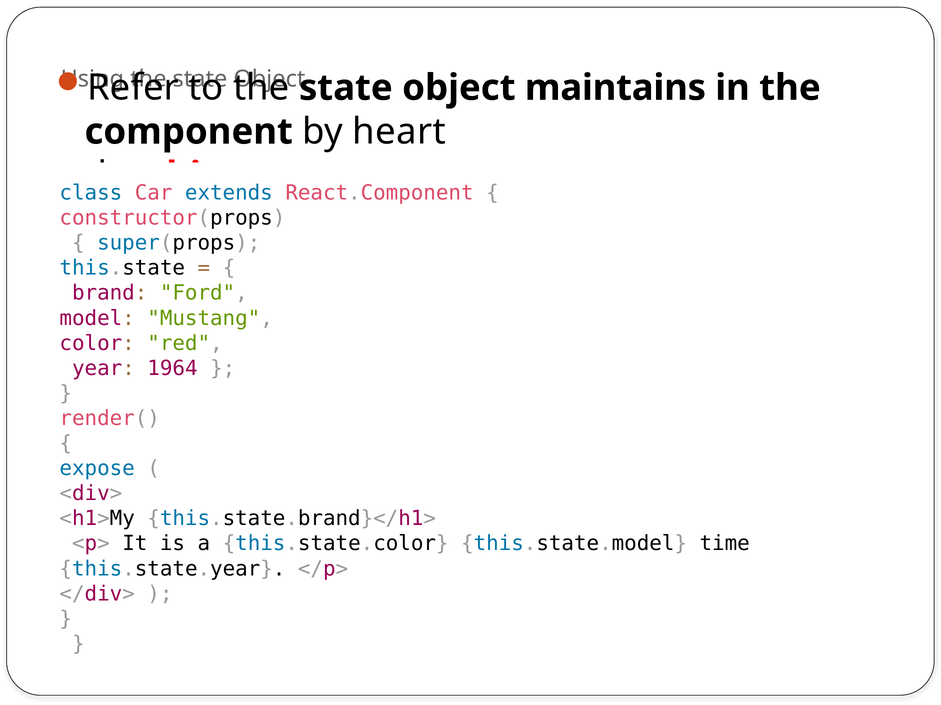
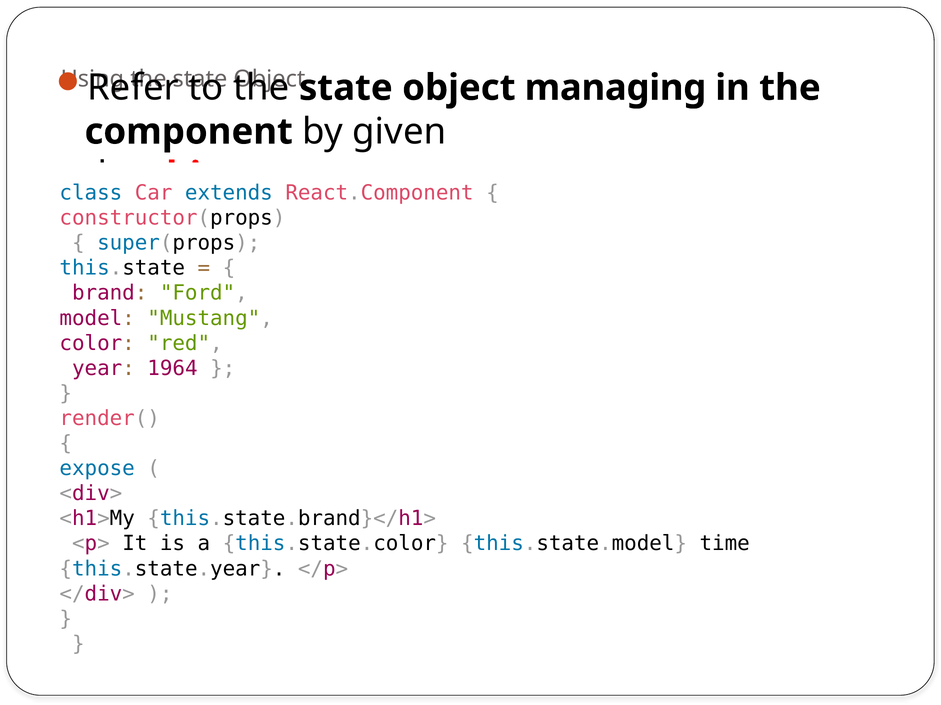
maintains: maintains -> managing
heart: heart -> given
